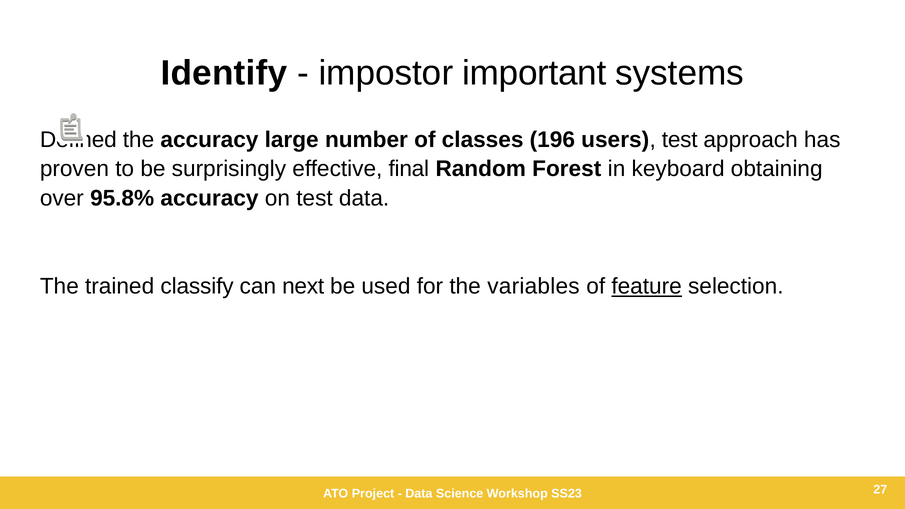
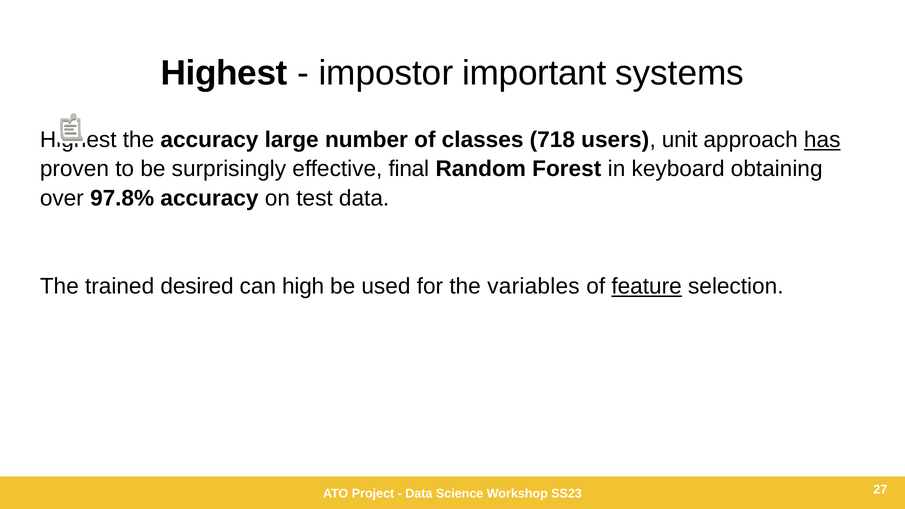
Identify at (224, 73): Identify -> Highest
Defined at (78, 140): Defined -> Highest
196: 196 -> 718
users test: test -> unit
has underline: none -> present
95.8%: 95.8% -> 97.8%
classify: classify -> desired
next: next -> high
